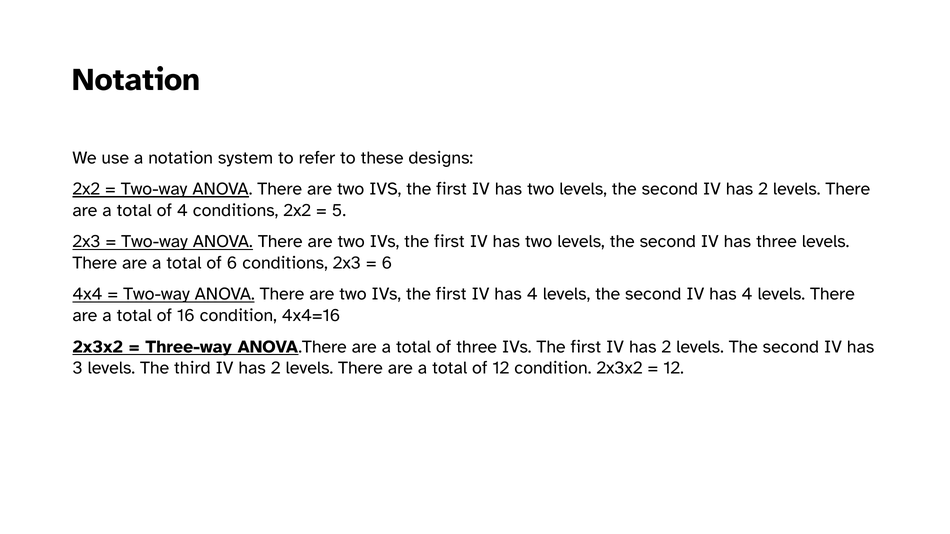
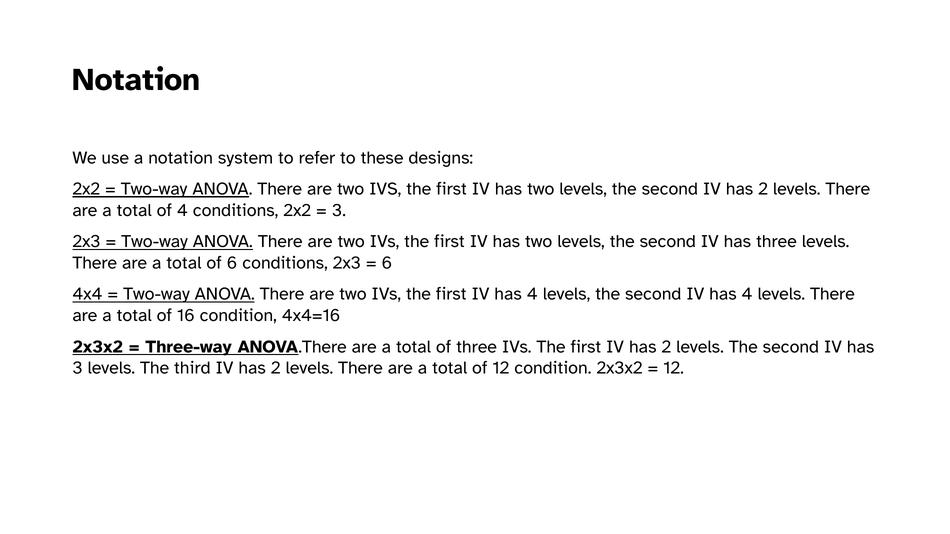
5 at (339, 210): 5 -> 3
